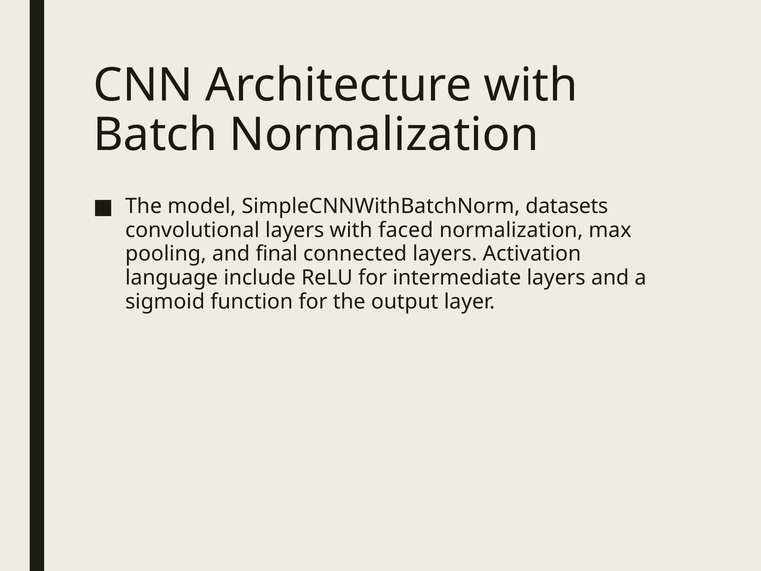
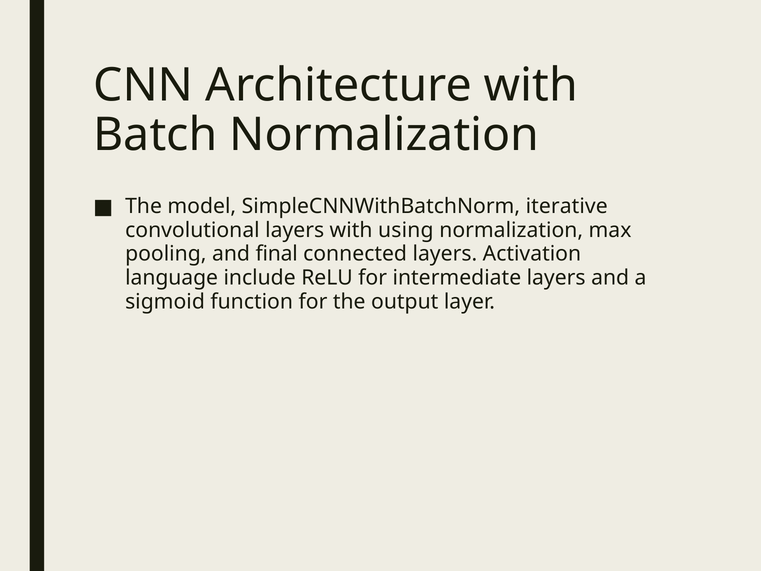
datasets: datasets -> iterative
faced: faced -> using
